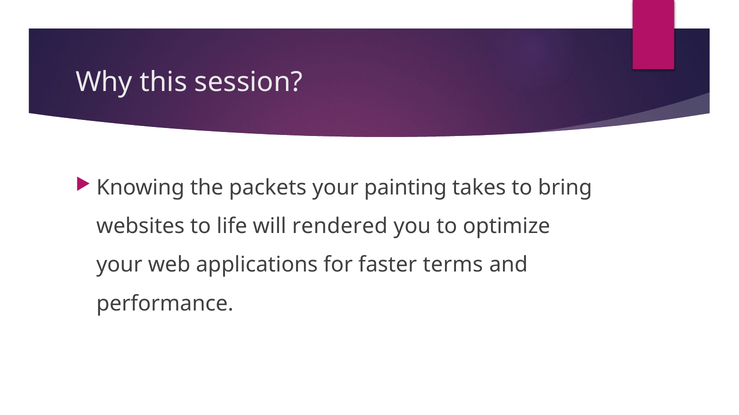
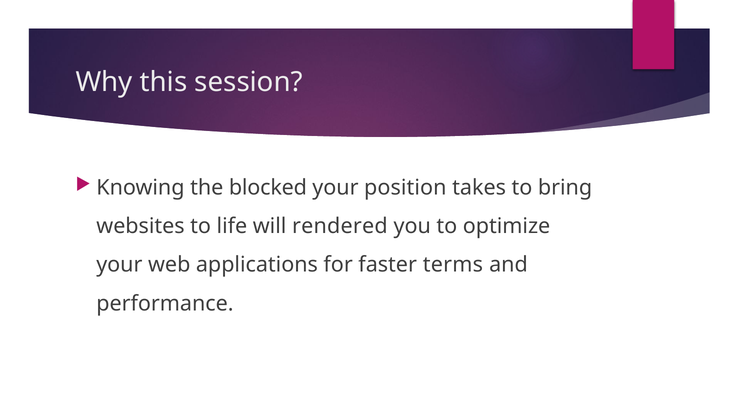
packets: packets -> blocked
painting: painting -> position
